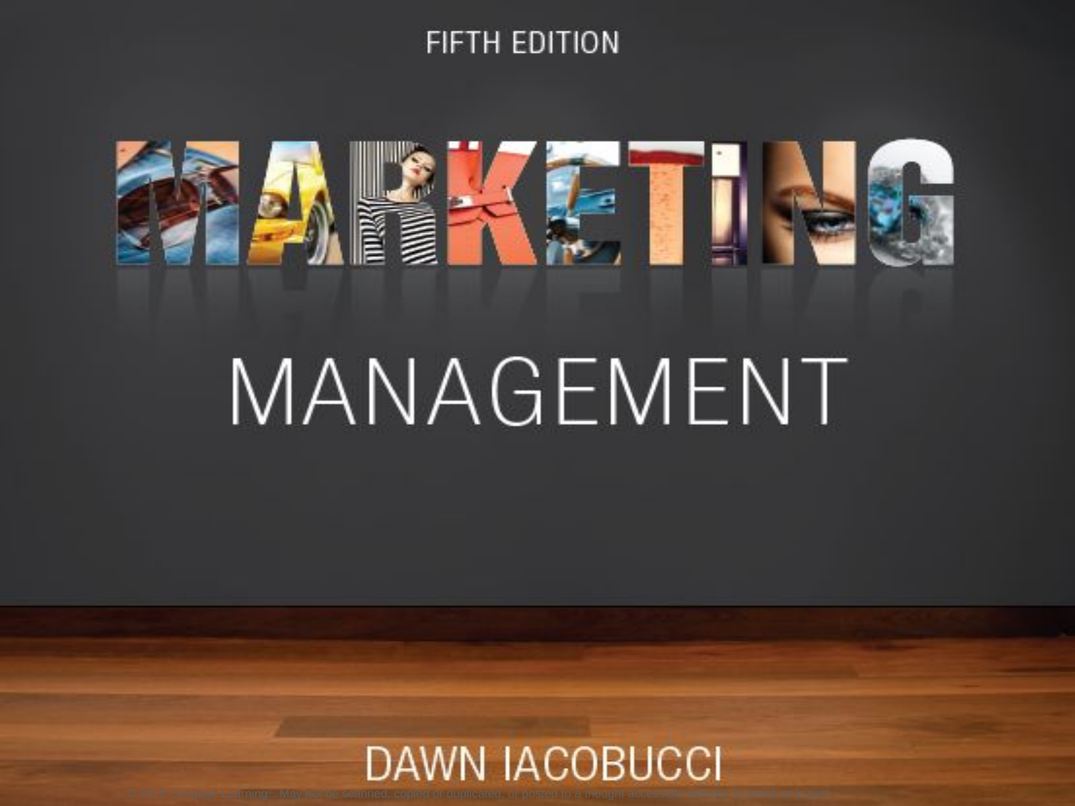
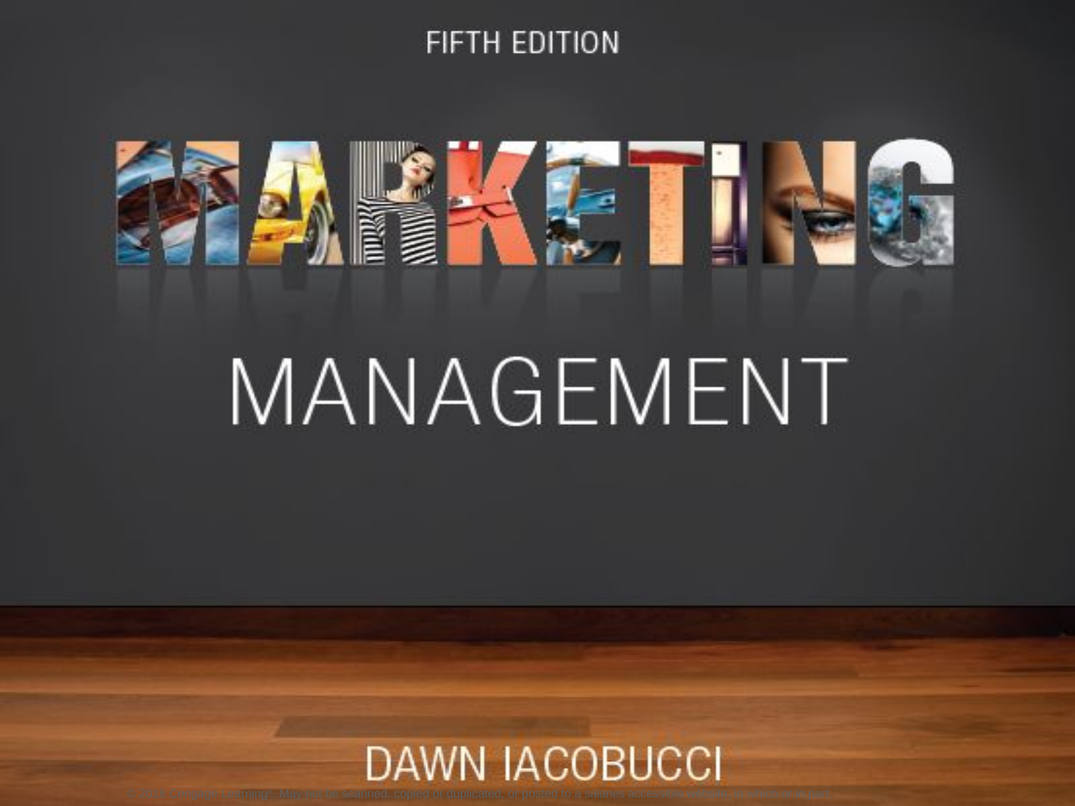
thought: thought -> salaries
